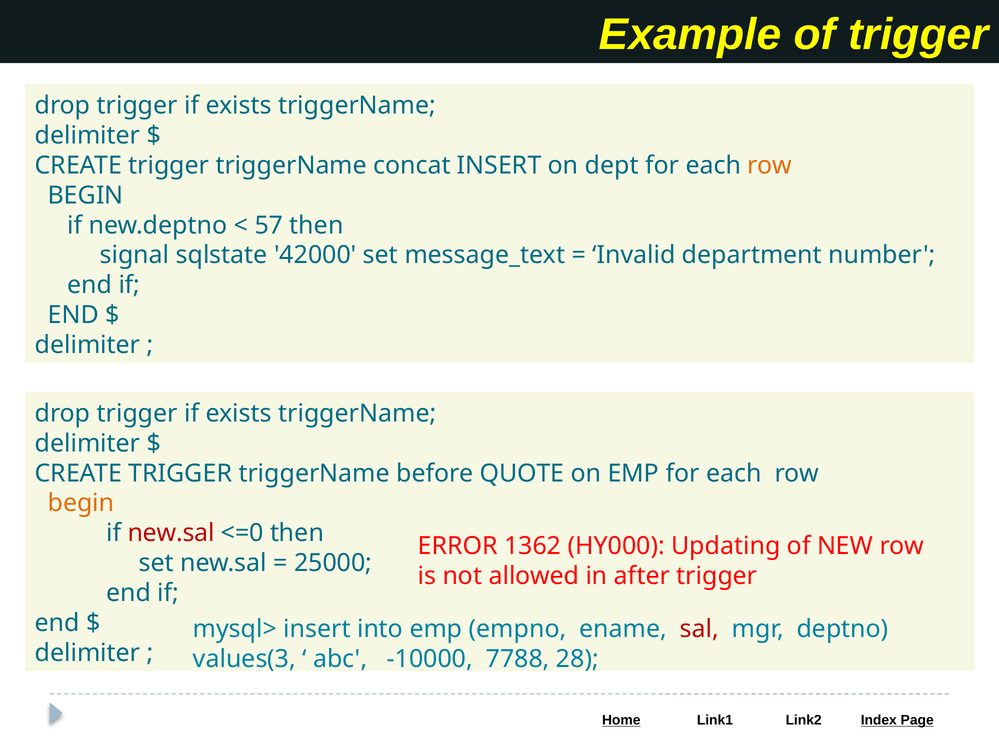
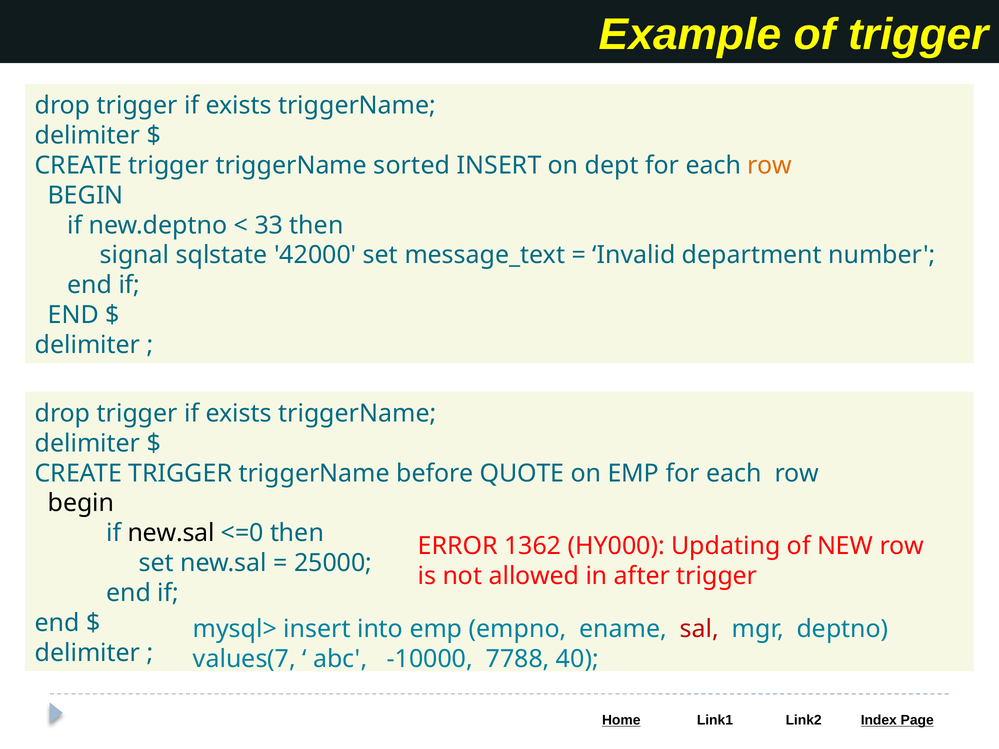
concat: concat -> sorted
57: 57 -> 33
begin at (81, 503) colour: orange -> black
new.sal at (171, 533) colour: red -> black
values(3: values(3 -> values(7
28: 28 -> 40
